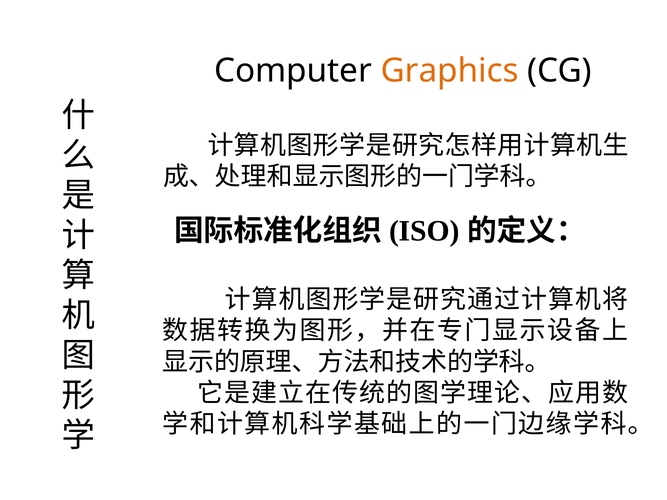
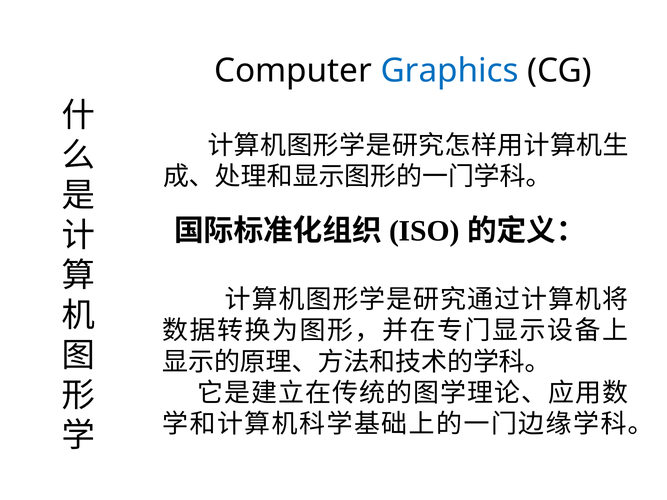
Graphics colour: orange -> blue
